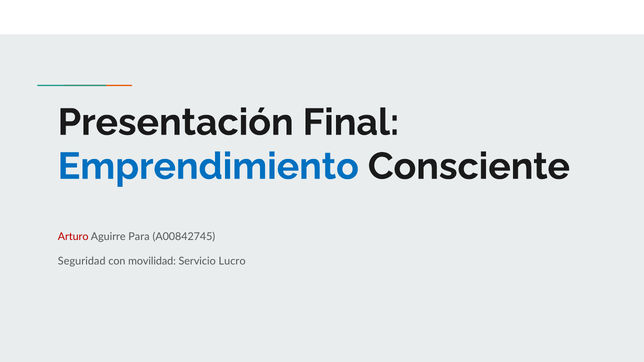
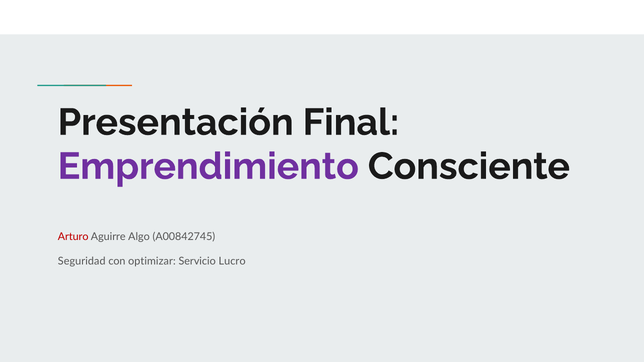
Emprendimiento colour: blue -> purple
Para: Para -> Algo
movilidad: movilidad -> optimizar
